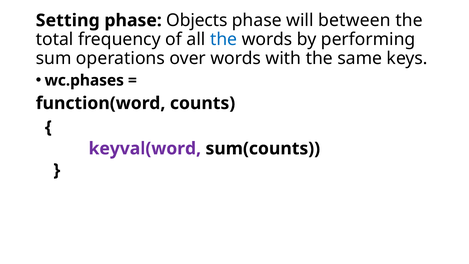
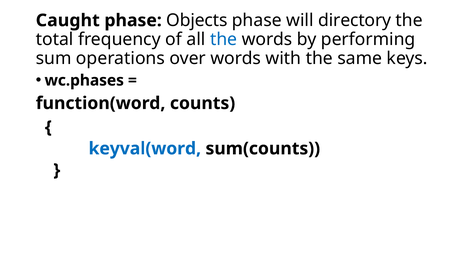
Setting: Setting -> Caught
between: between -> directory
keyval(word colour: purple -> blue
